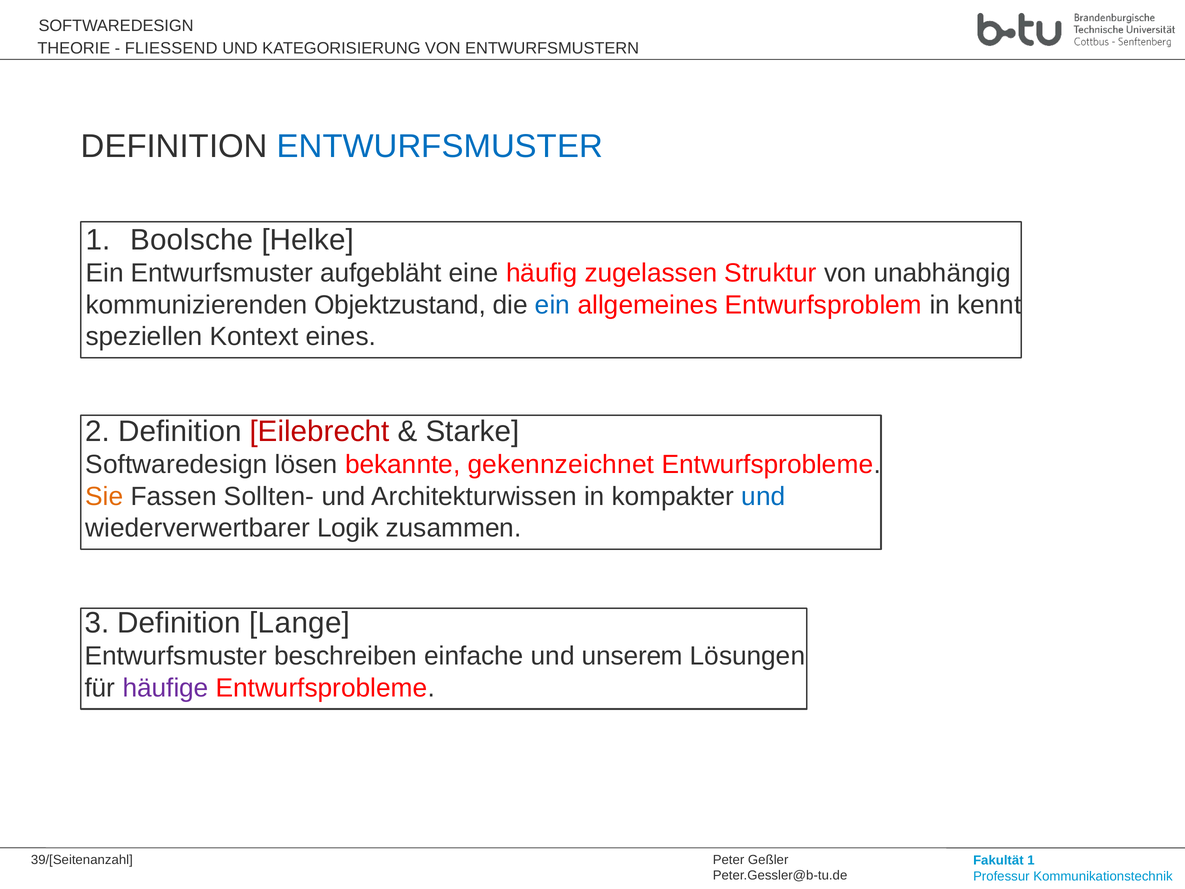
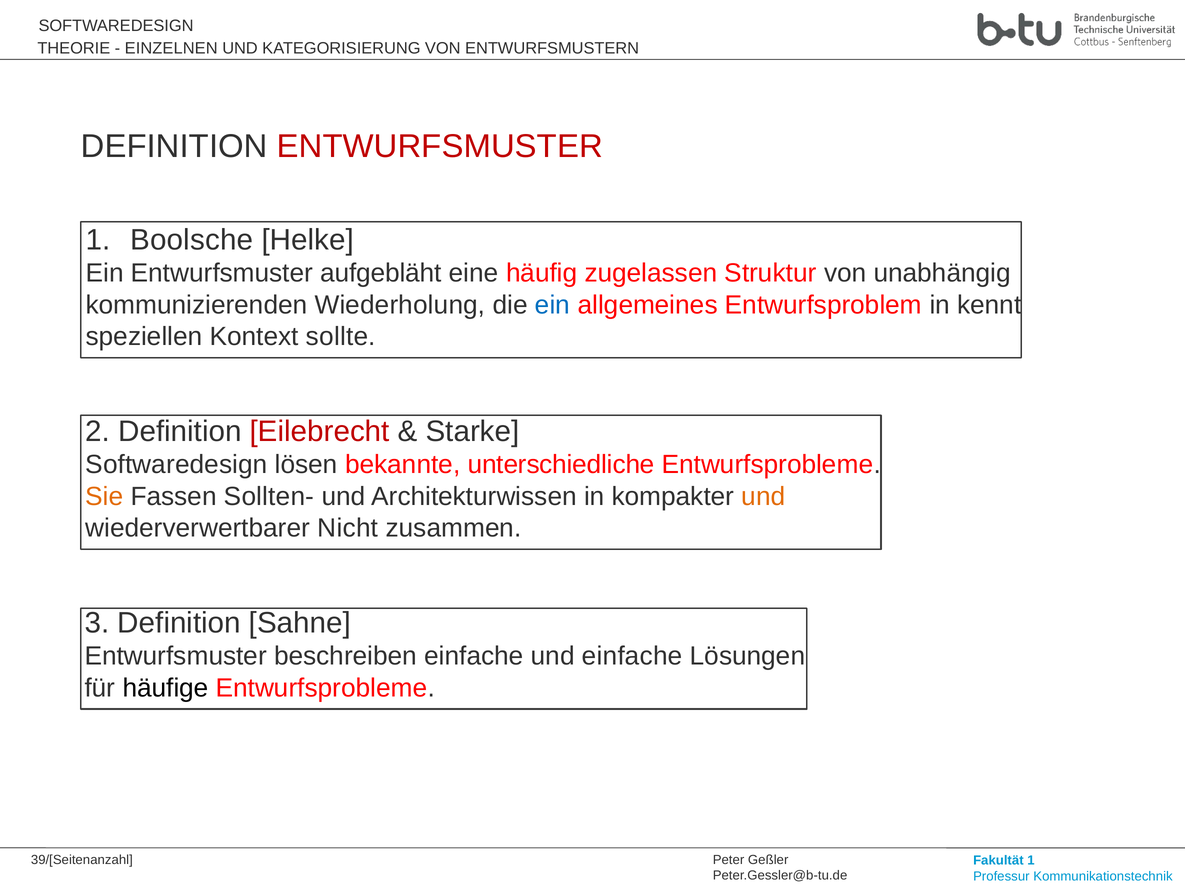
FLIESSEND: FLIESSEND -> EINZELNEN
ENTWURFSMUSTER at (440, 146) colour: blue -> red
Objektzustand: Objektzustand -> Wiederholung
eines: eines -> sollte
gekennzeichnet: gekennzeichnet -> unterschiedliche
und at (763, 496) colour: blue -> orange
Logik: Logik -> Nicht
Lange: Lange -> Sahne
und unserem: unserem -> einfache
häufige colour: purple -> black
